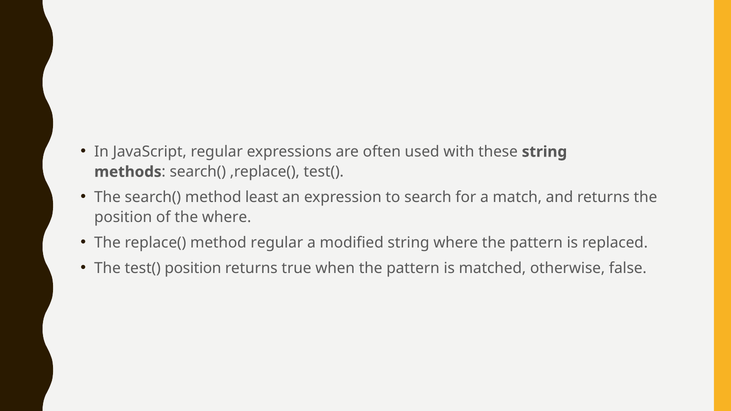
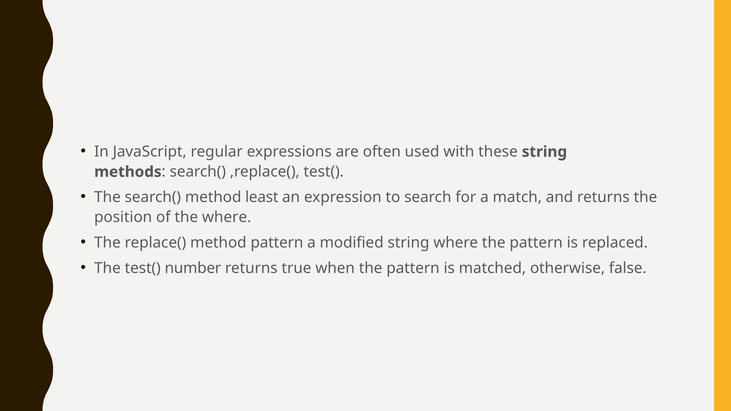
method regular: regular -> pattern
test( position: position -> number
